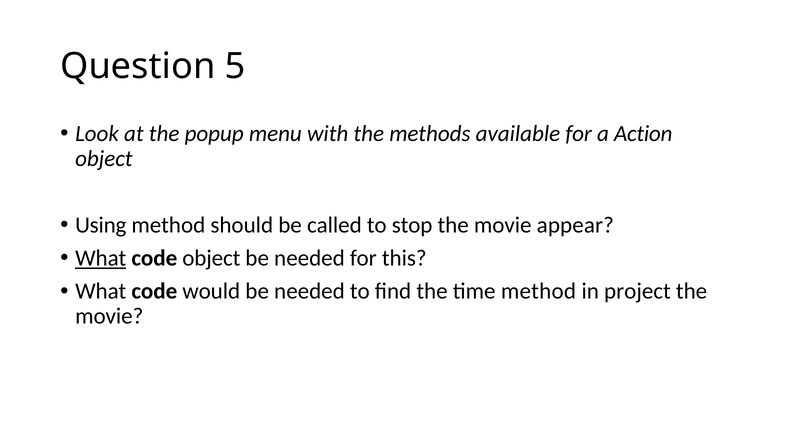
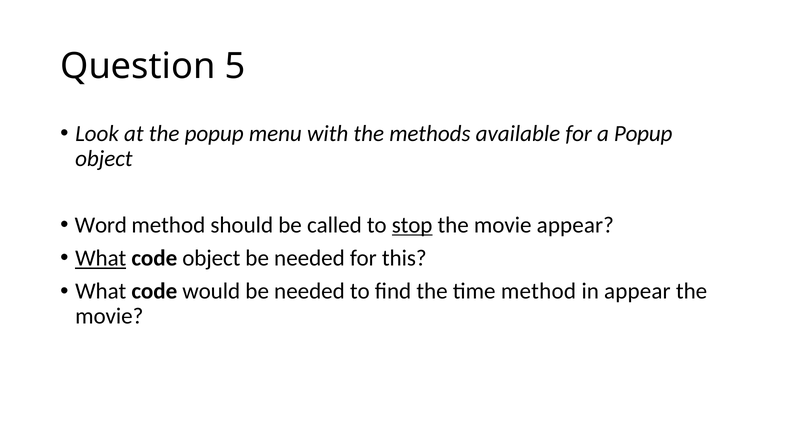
a Action: Action -> Popup
Using: Using -> Word
stop underline: none -> present
in project: project -> appear
